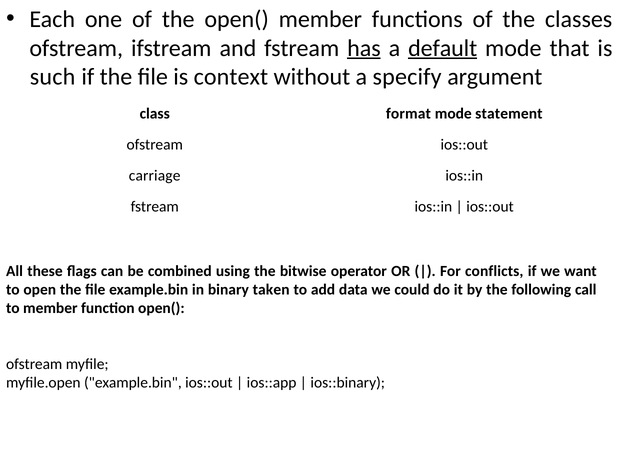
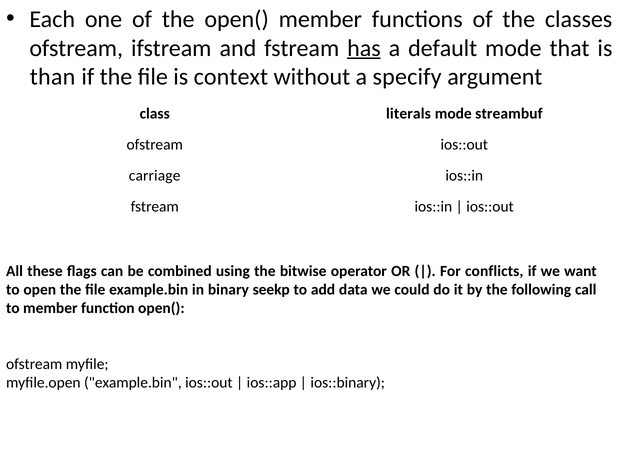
default underline: present -> none
such: such -> than
format: format -> literals
statement: statement -> streambuf
taken: taken -> seekp
